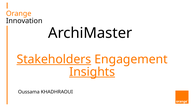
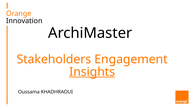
Stakeholders underline: present -> none
